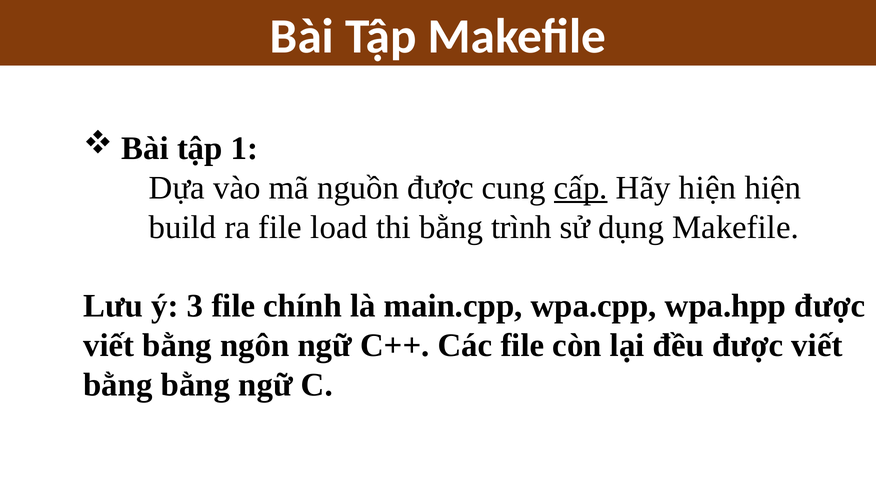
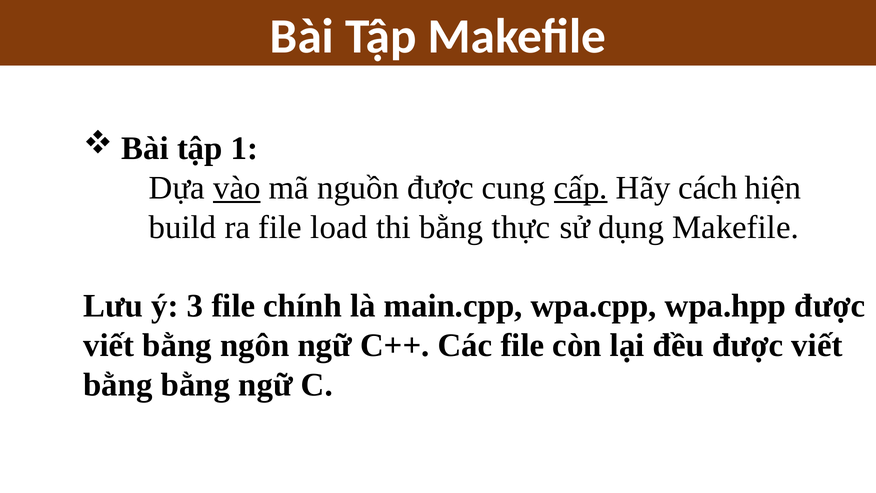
vào underline: none -> present
Hãy hiện: hiện -> cách
trình: trình -> thực
